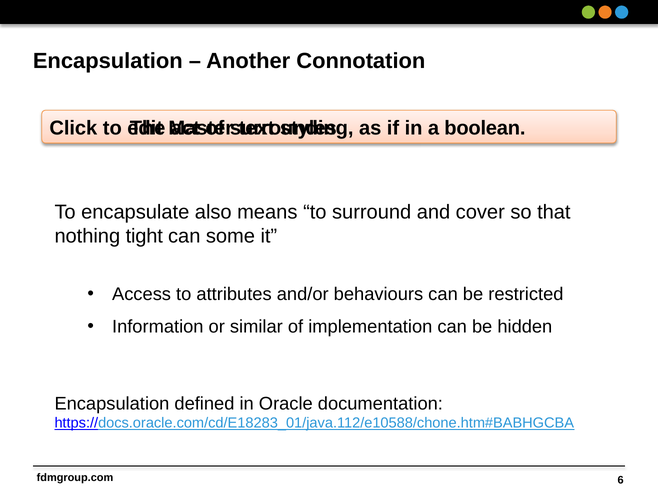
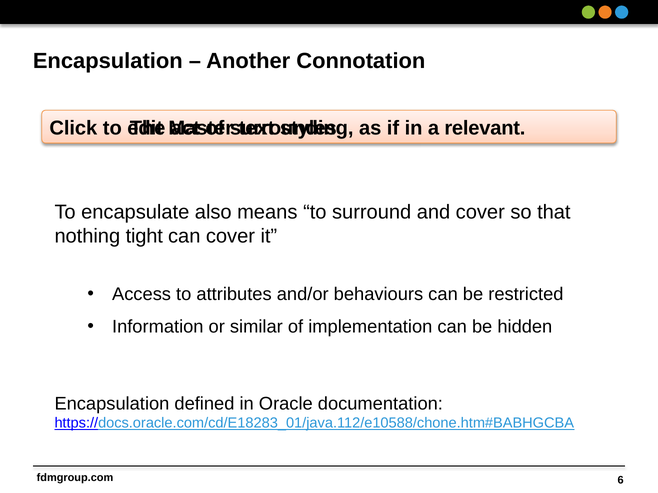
boolean: boolean -> relevant
can some: some -> cover
